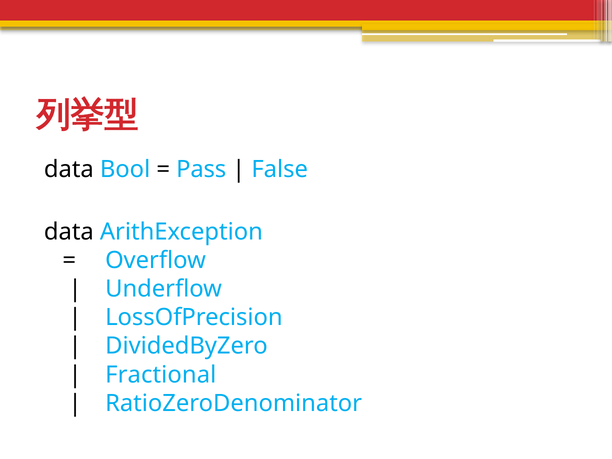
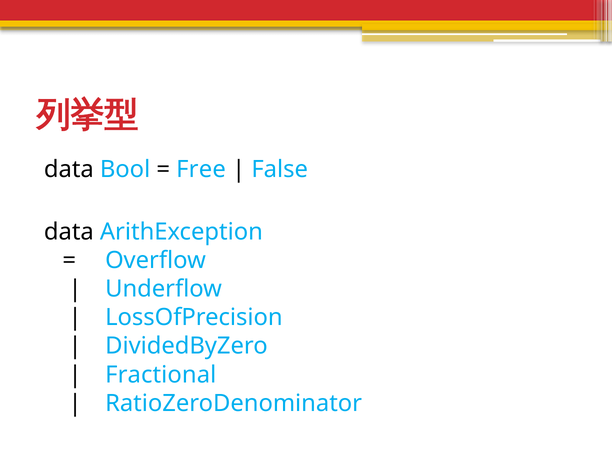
Pass: Pass -> Free
